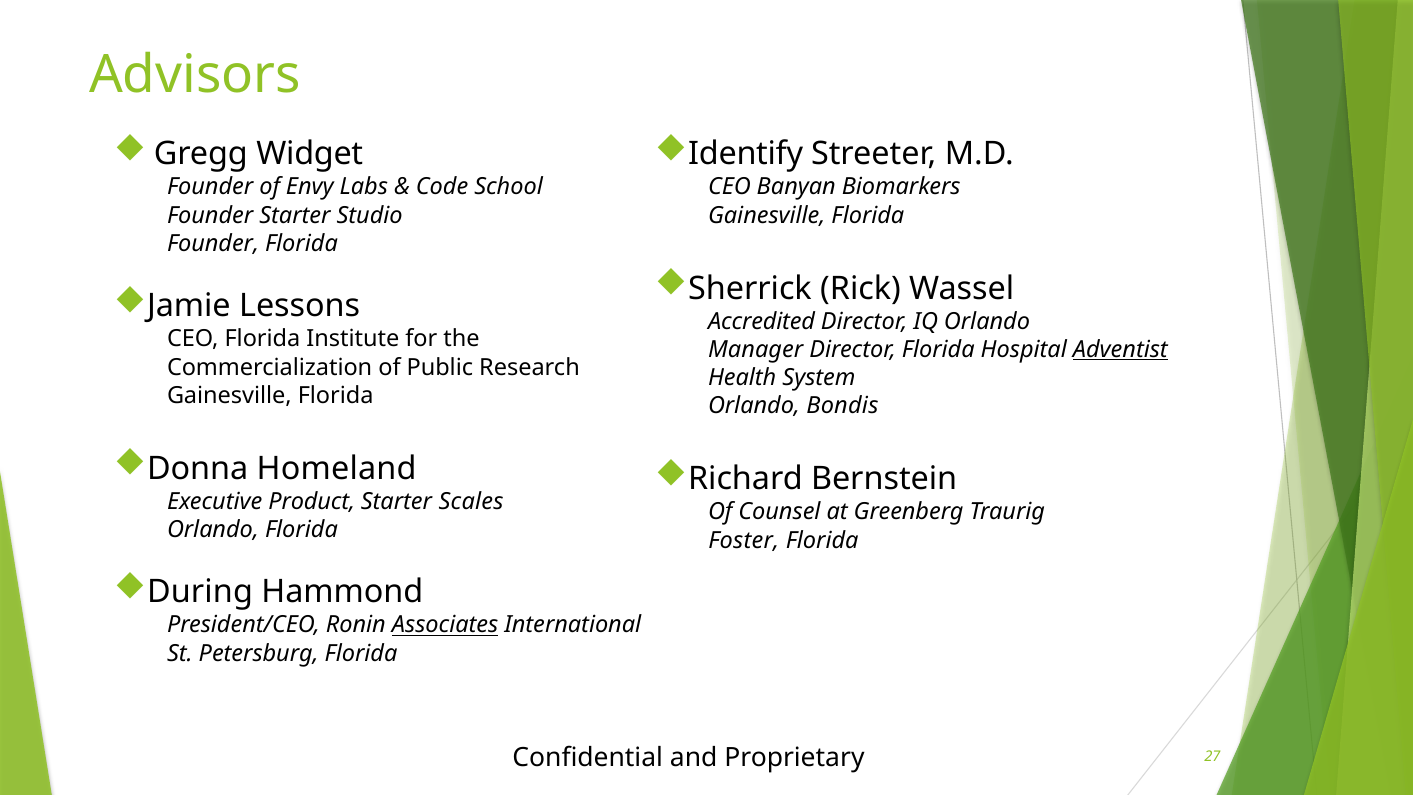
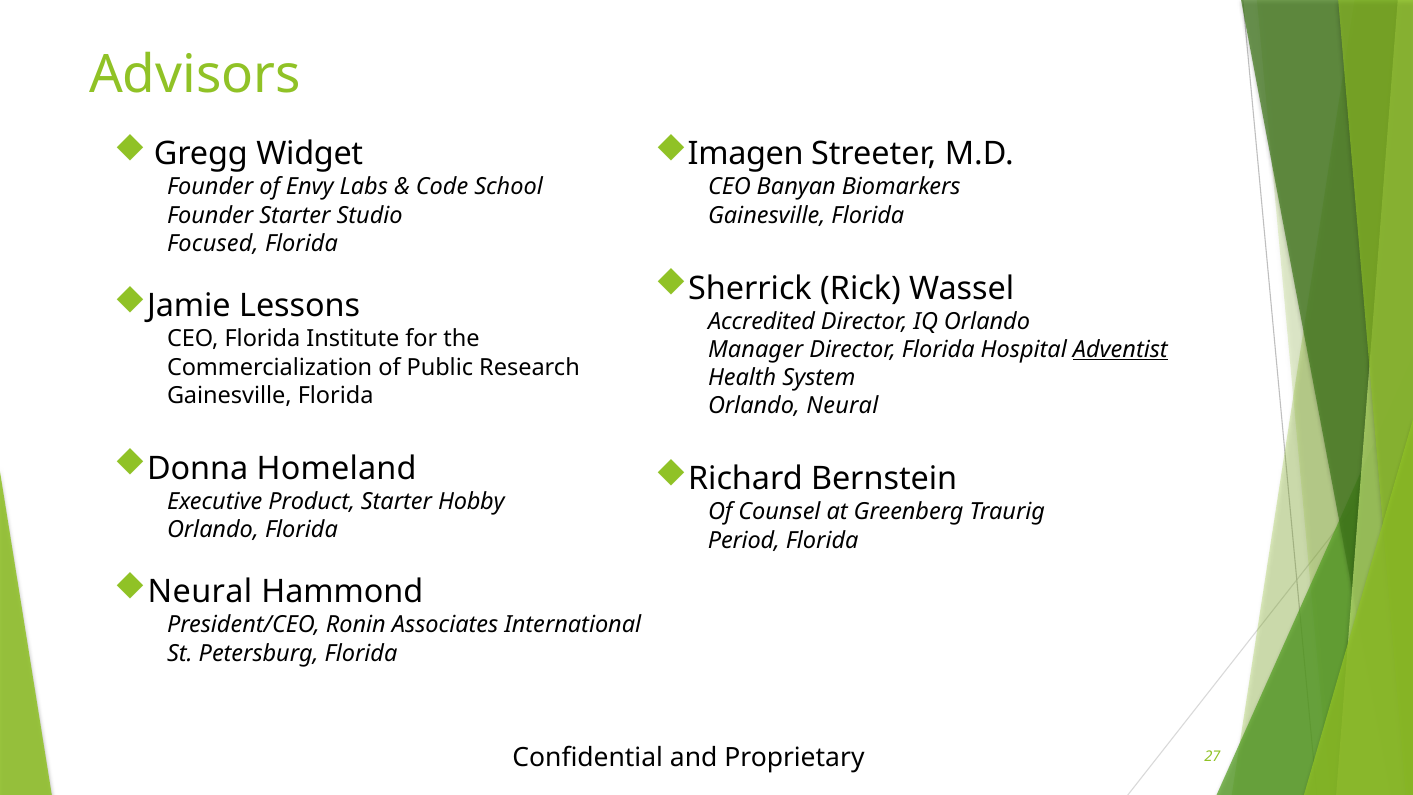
Identify: Identify -> Imagen
Founder at (213, 244): Founder -> Focused
Orlando Bondis: Bondis -> Neural
Scales: Scales -> Hobby
Foster: Foster -> Period
During at (200, 592): During -> Neural
Associates underline: present -> none
